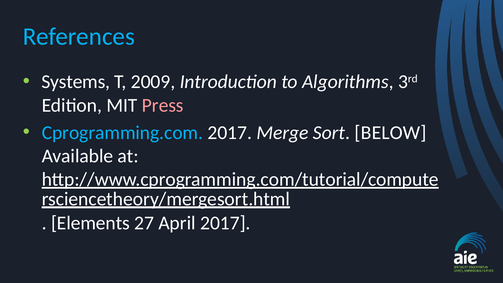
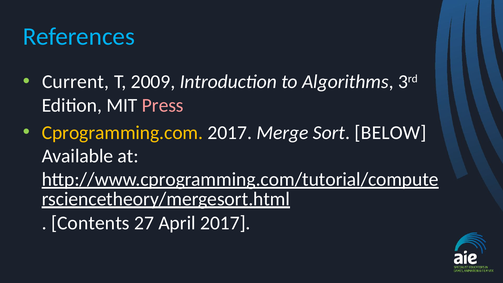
Systems: Systems -> Current
Cprogramming.com colour: light blue -> yellow
Elements: Elements -> Contents
